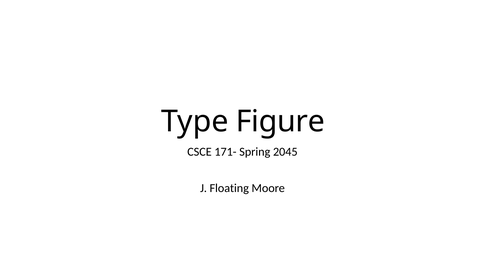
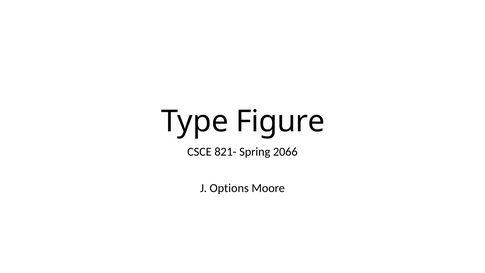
171-: 171- -> 821-
2045: 2045 -> 2066
Floating: Floating -> Options
